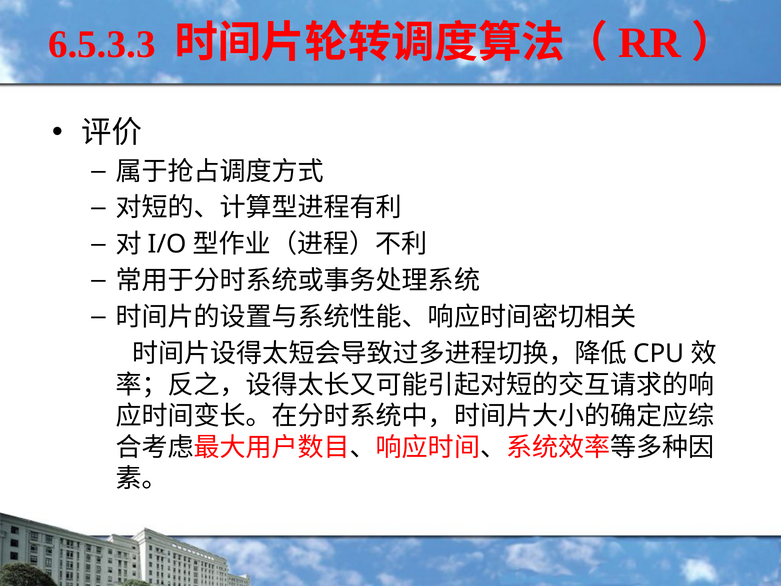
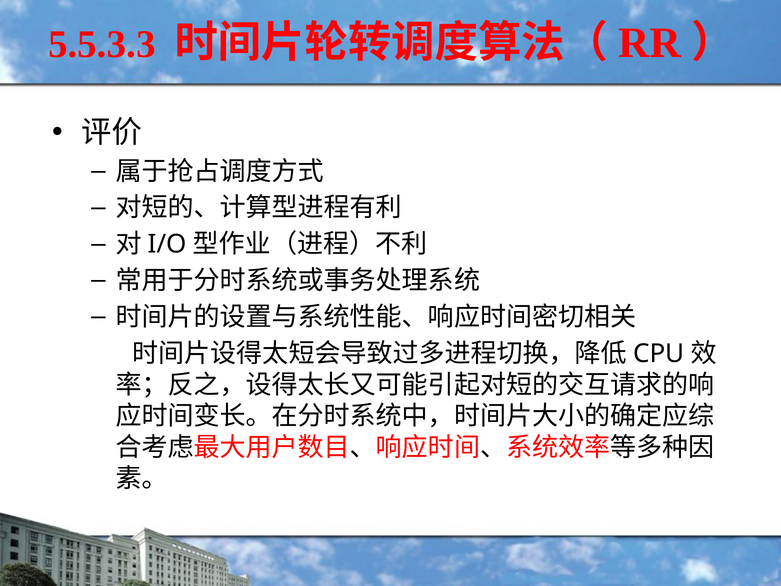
6.5.3.3: 6.5.3.3 -> 5.5.3.3
